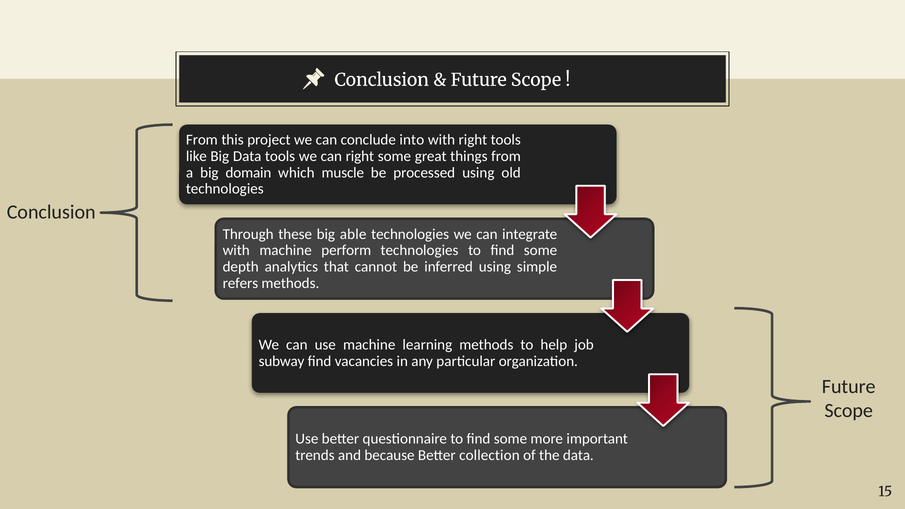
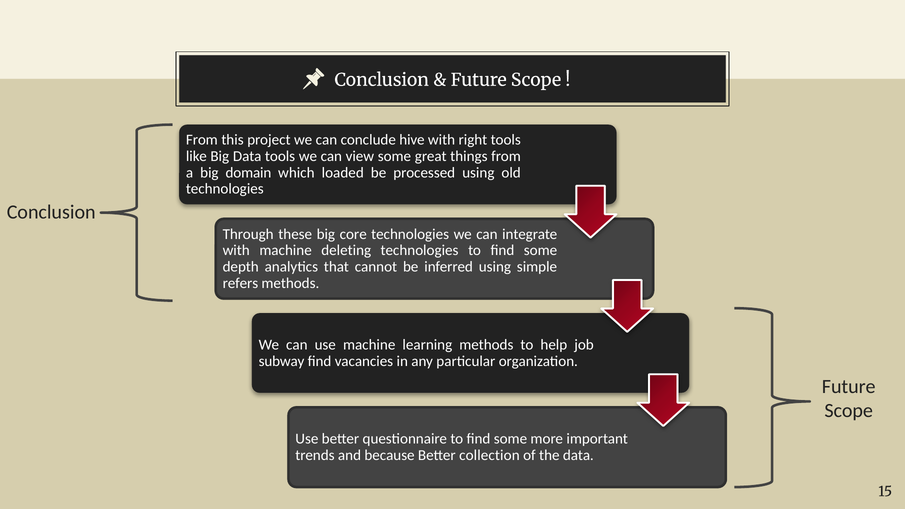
into: into -> hive
can right: right -> view
muscle: muscle -> loaded
able: able -> core
perform: perform -> deleting
